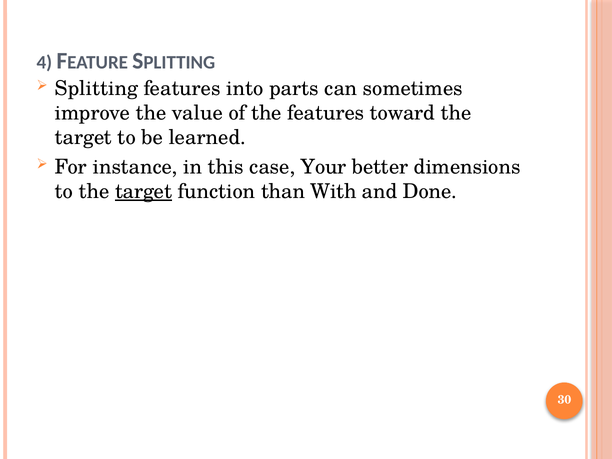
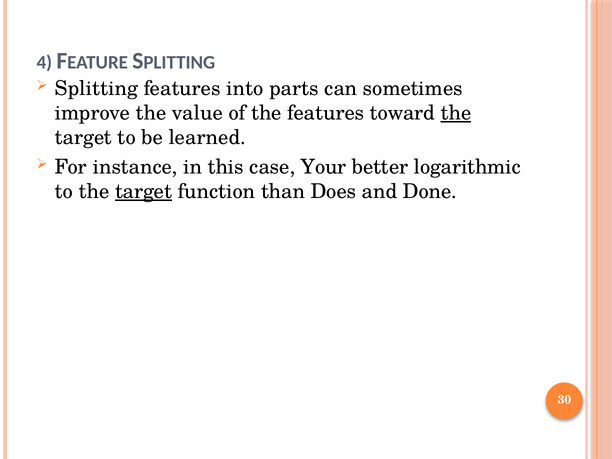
the at (456, 113) underline: none -> present
dimensions: dimensions -> logarithmic
With: With -> Does
